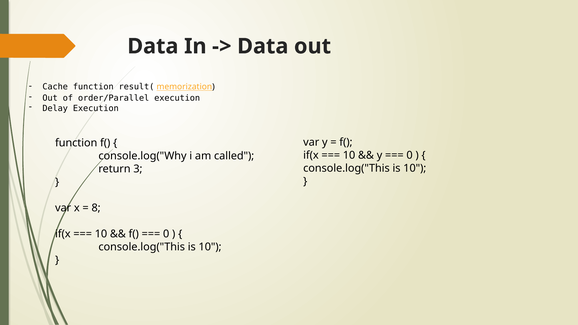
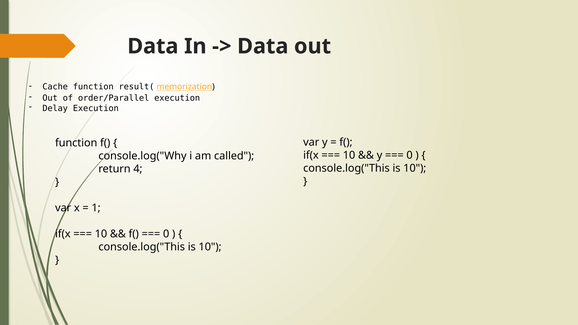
3: 3 -> 4
8: 8 -> 1
